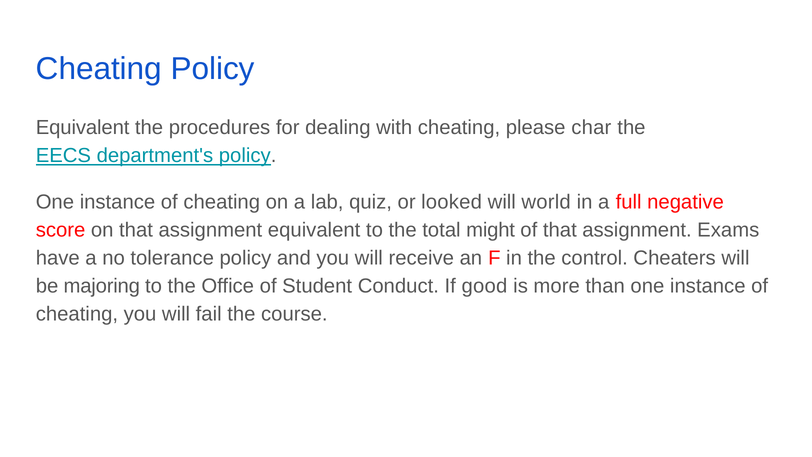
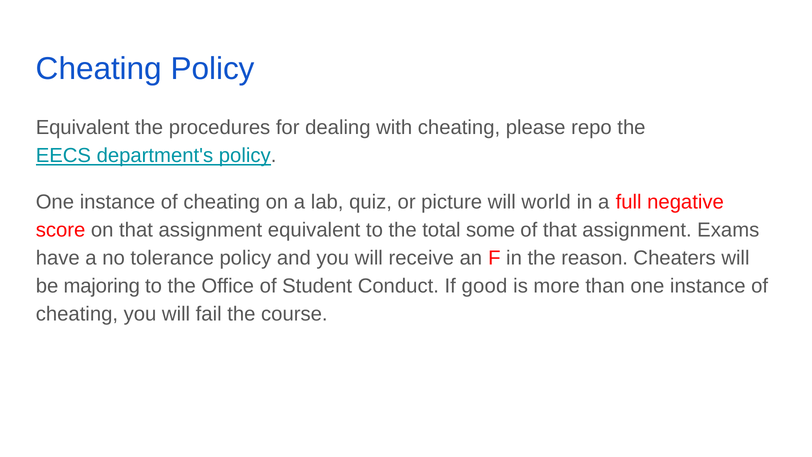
char: char -> repo
looked: looked -> picture
might: might -> some
control: control -> reason
